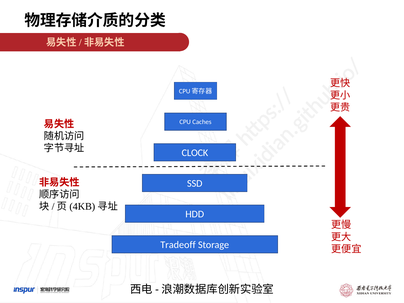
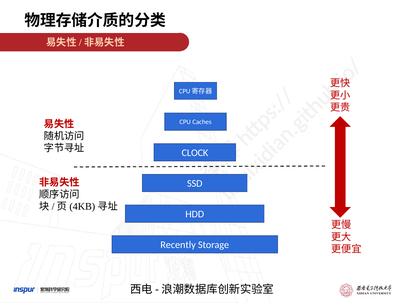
Tradeoff: Tradeoff -> Recently
